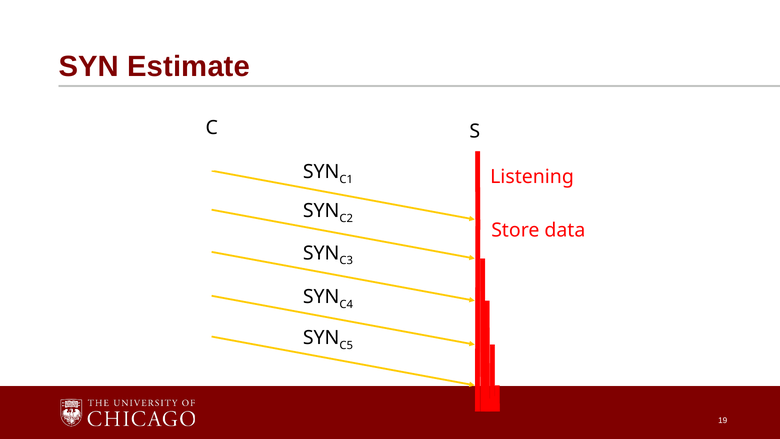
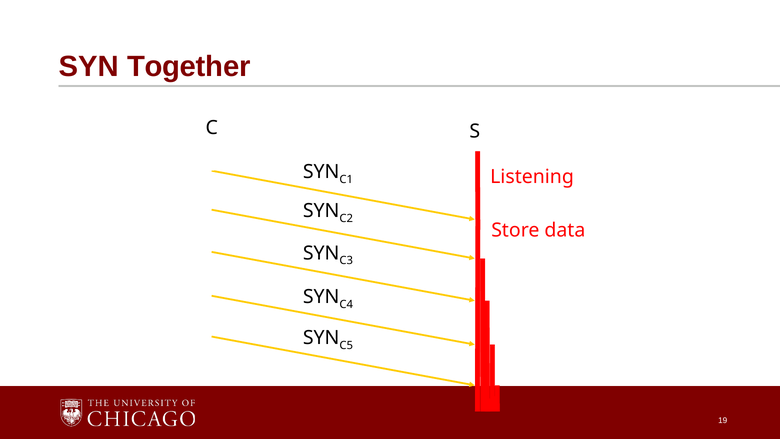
Estimate: Estimate -> Together
